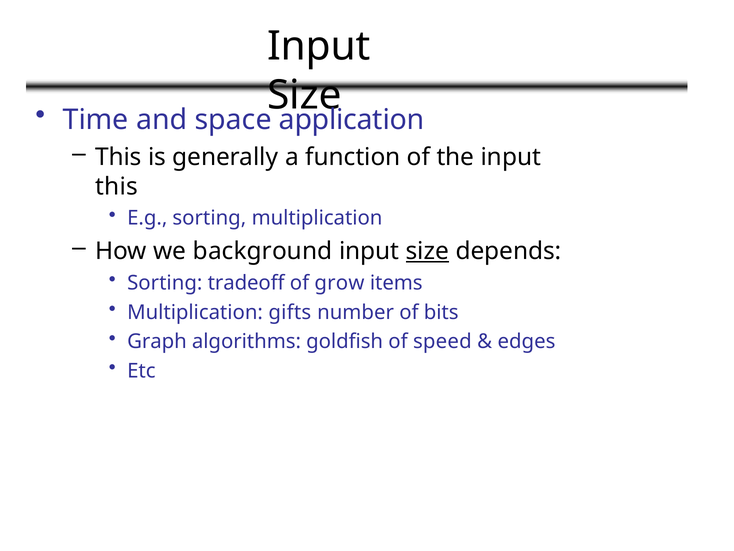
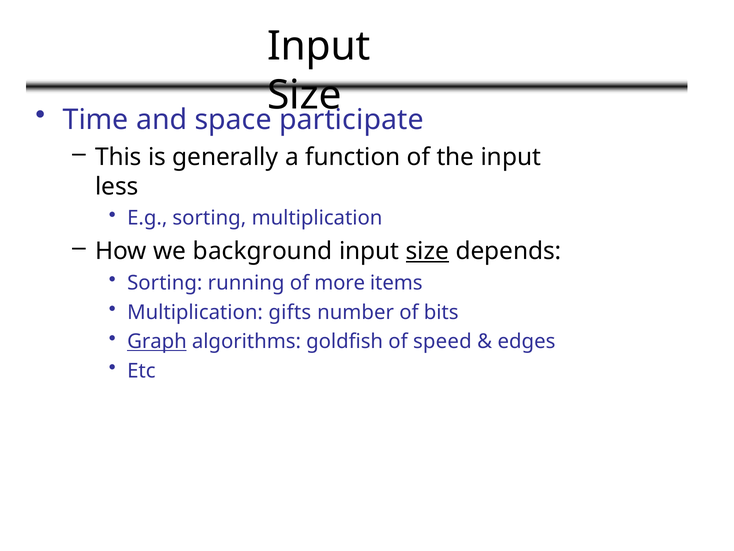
application: application -> participate
this at (117, 186): this -> less
tradeoff: tradeoff -> running
grow: grow -> more
Graph underline: none -> present
